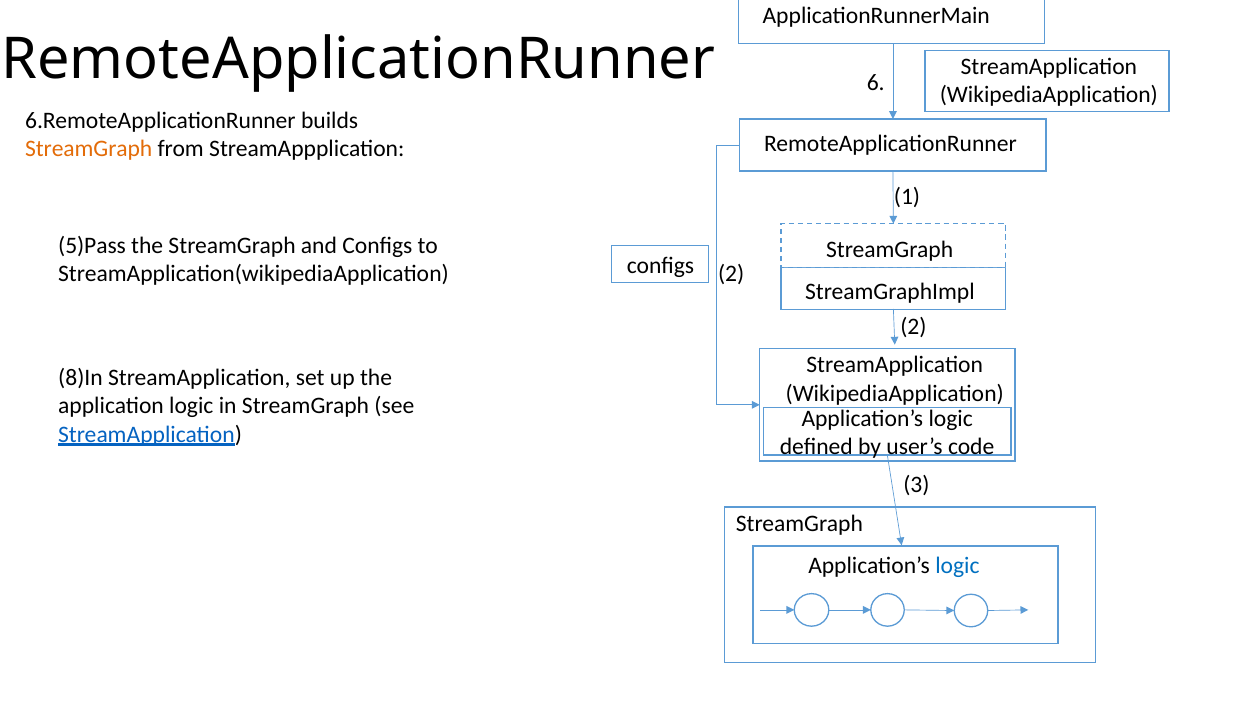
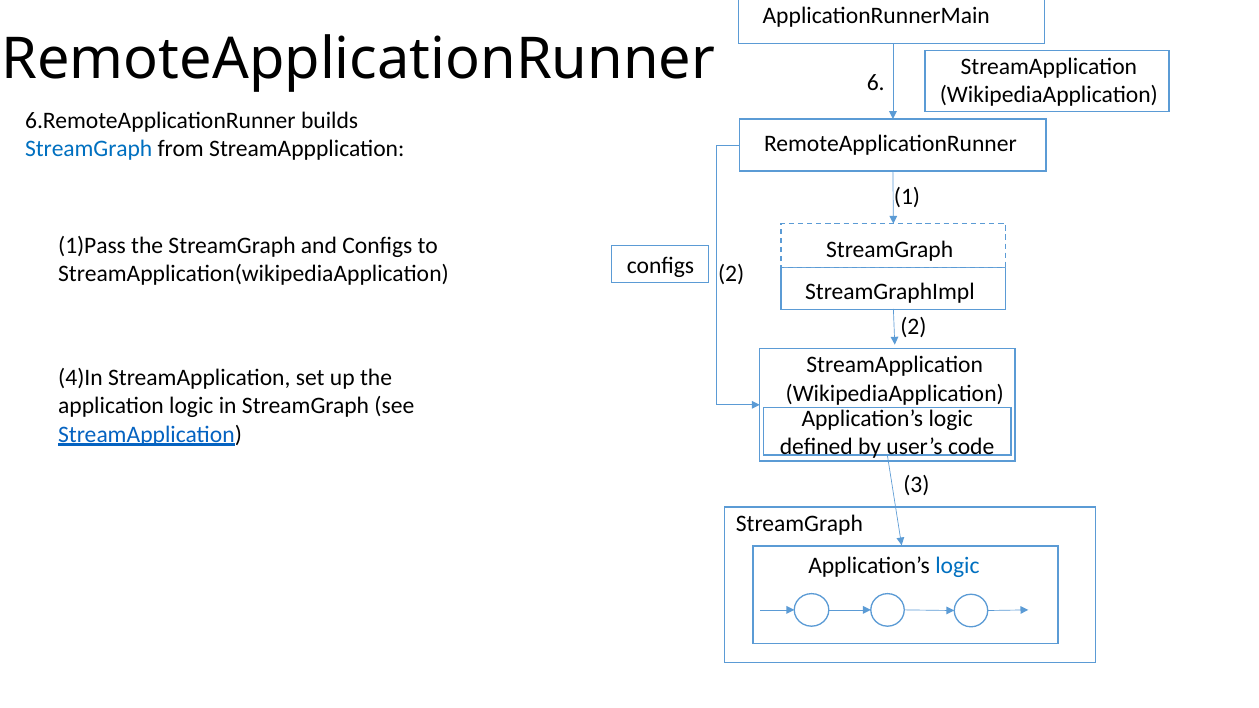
StreamGraph at (89, 149) colour: orange -> blue
5)Pass: 5)Pass -> 1)Pass
8)In: 8)In -> 4)In
